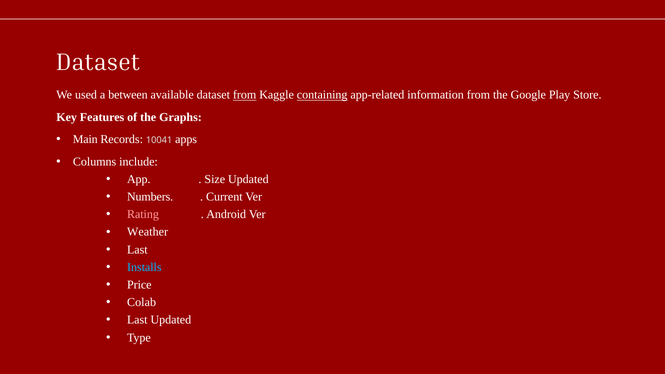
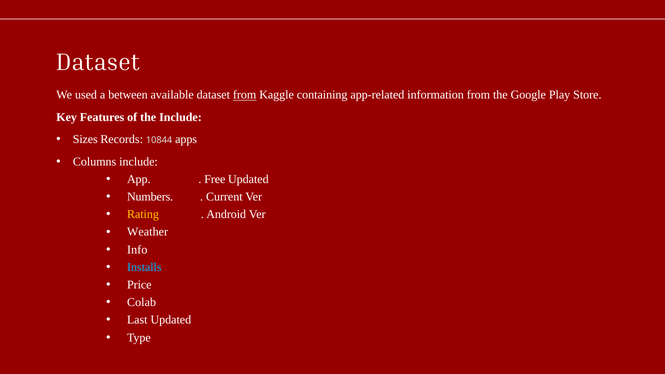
containing underline: present -> none
the Graphs: Graphs -> Include
Main: Main -> Sizes
10041: 10041 -> 10844
Size: Size -> Free
Rating colour: pink -> yellow
Last at (137, 250): Last -> Info
